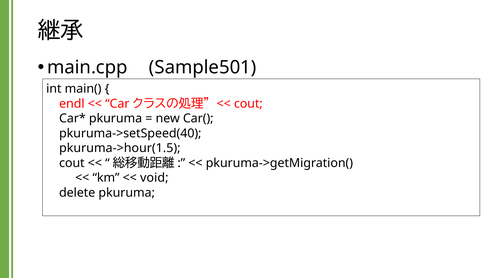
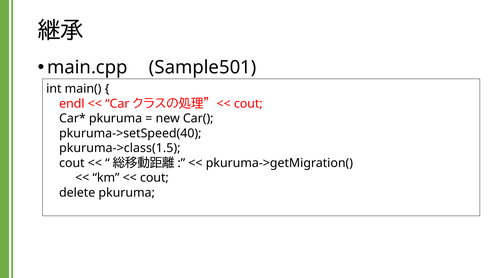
pkuruma->hour(1.5: pkuruma->hour(1.5 -> pkuruma->class(1.5
void at (154, 178): void -> cout
